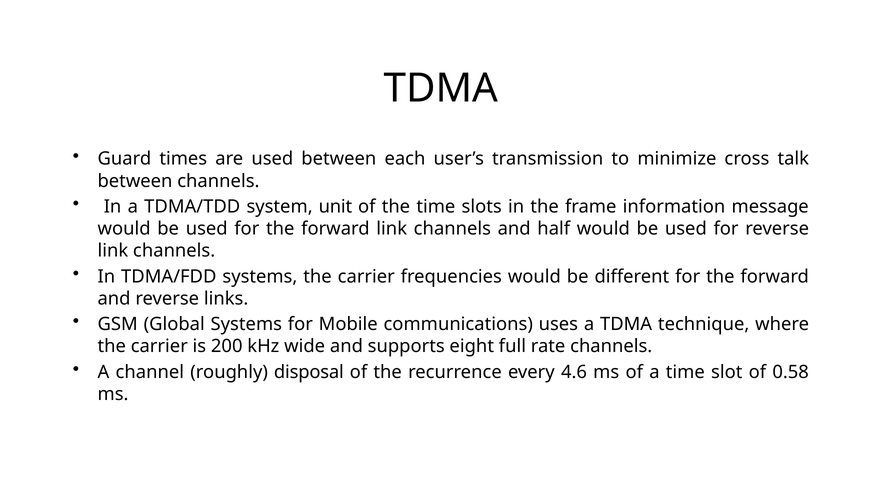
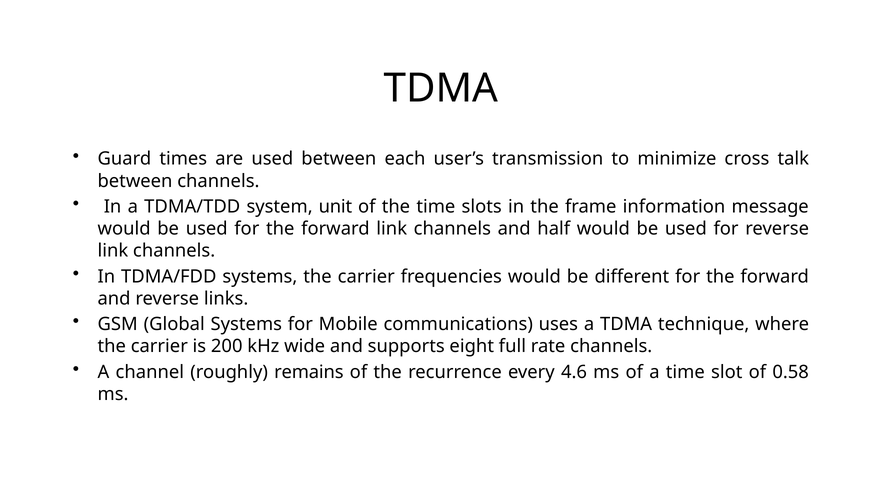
disposal: disposal -> remains
